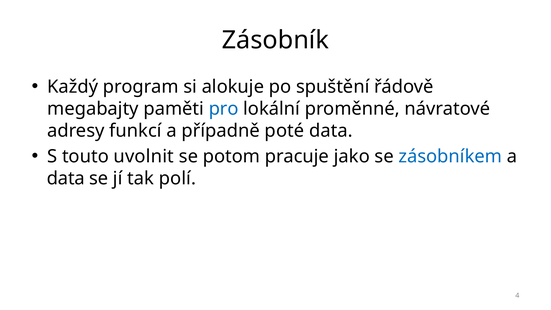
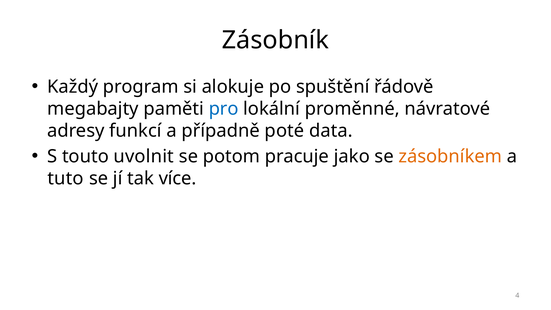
zásobníkem colour: blue -> orange
data at (66, 179): data -> tuto
polí: polí -> více
